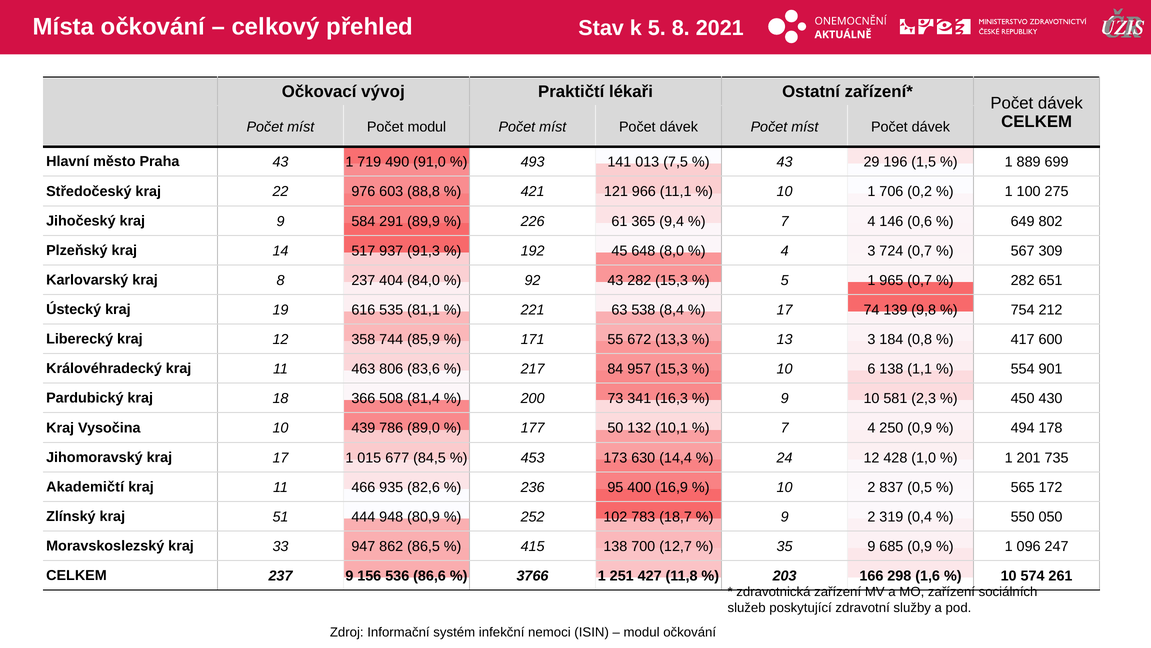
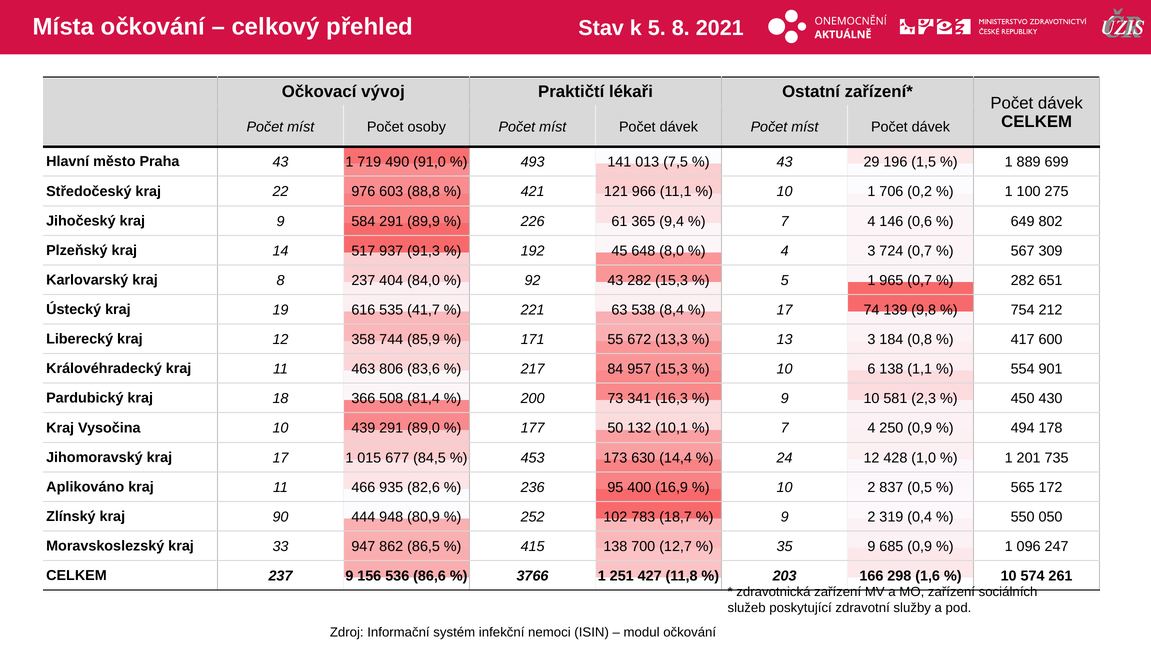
Počet modul: modul -> osoby
81,1: 81,1 -> 41,7
439 786: 786 -> 291
Akademičtí: Akademičtí -> Aplikováno
51: 51 -> 90
